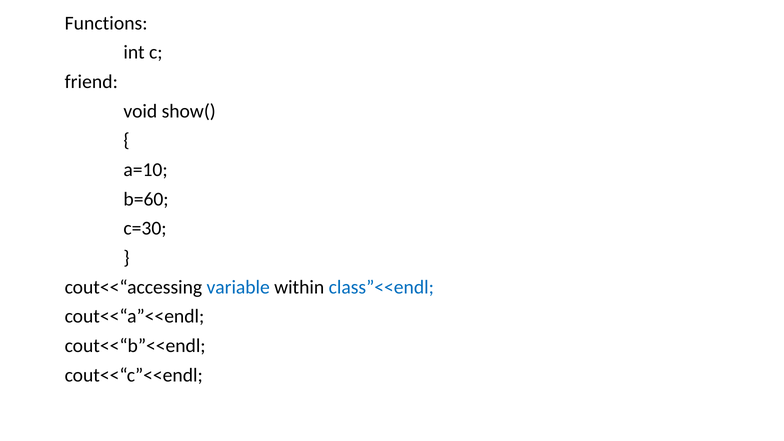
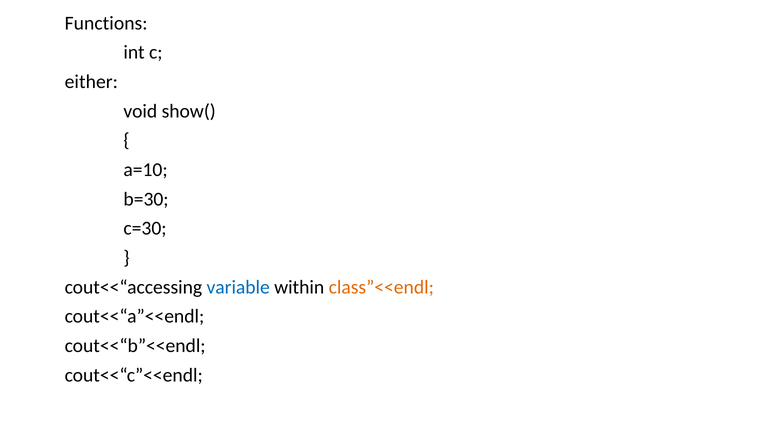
friend: friend -> either
b=60: b=60 -> b=30
class”<<endl colour: blue -> orange
